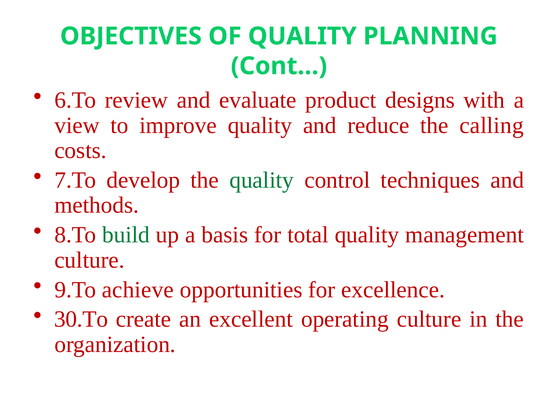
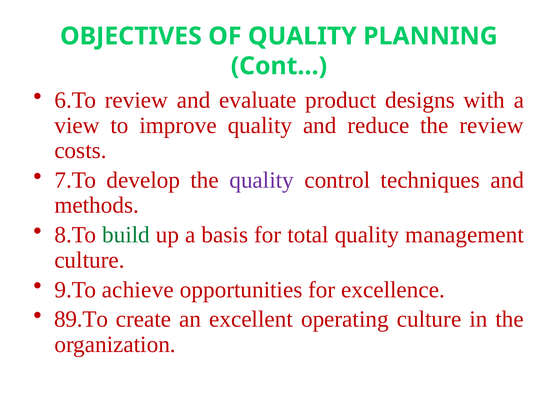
the calling: calling -> review
quality at (262, 180) colour: green -> purple
30.To: 30.To -> 89.To
